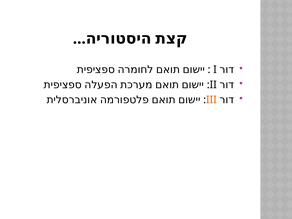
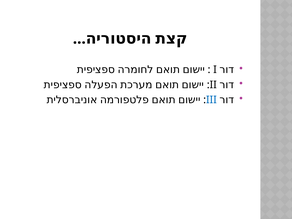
III colour: orange -> blue
